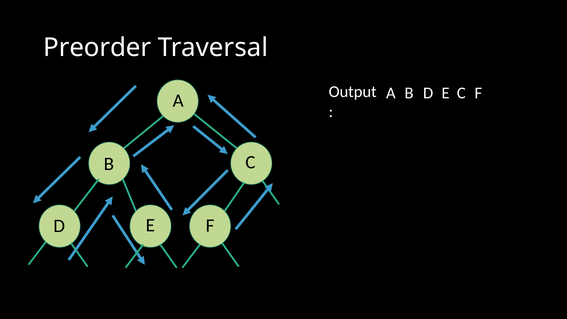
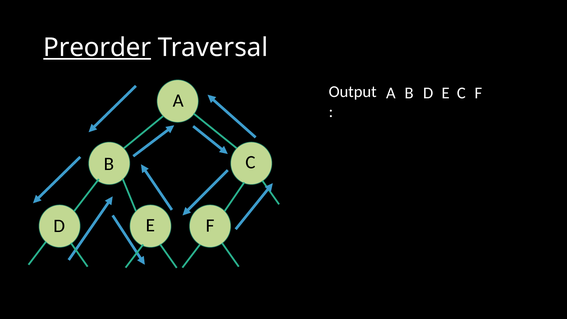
Preorder underline: none -> present
